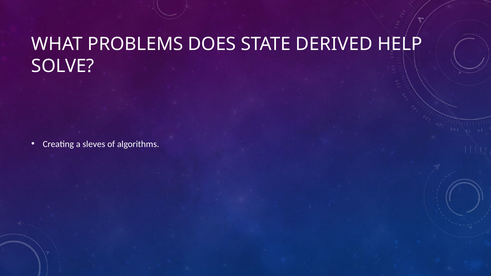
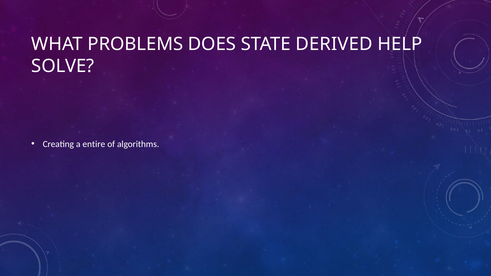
sleves: sleves -> entire
